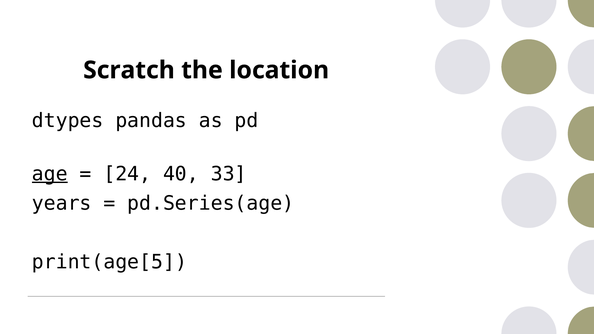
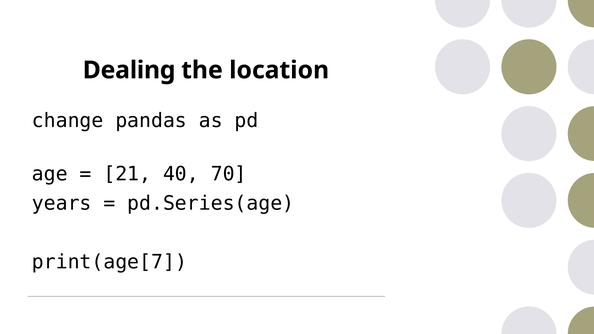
Scratch: Scratch -> Dealing
dtypes: dtypes -> change
age underline: present -> none
24: 24 -> 21
33: 33 -> 70
print(age[5: print(age[5 -> print(age[7
